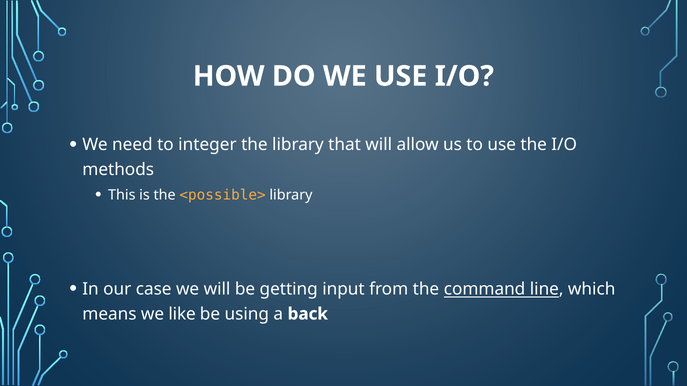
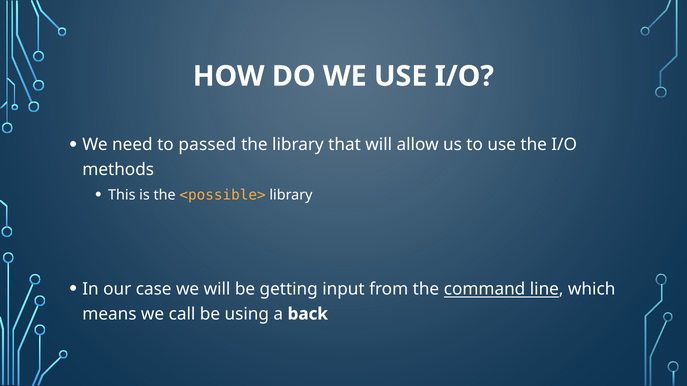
integer: integer -> passed
like: like -> call
